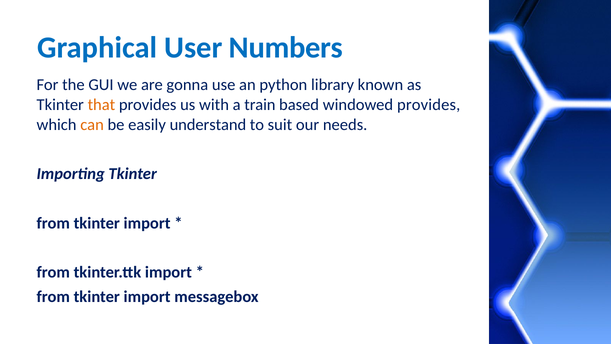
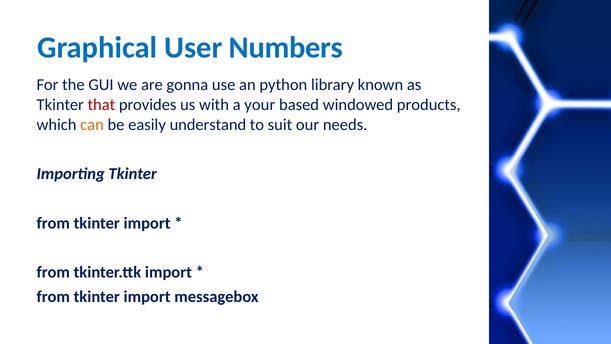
that colour: orange -> red
train: train -> your
windowed provides: provides -> products
